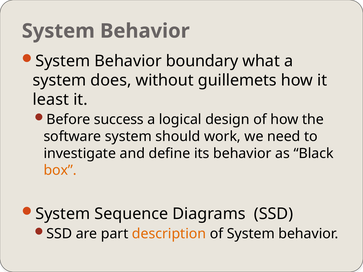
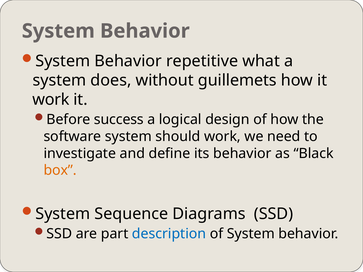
boundary: boundary -> repetitive
least at (51, 100): least -> work
description colour: orange -> blue
